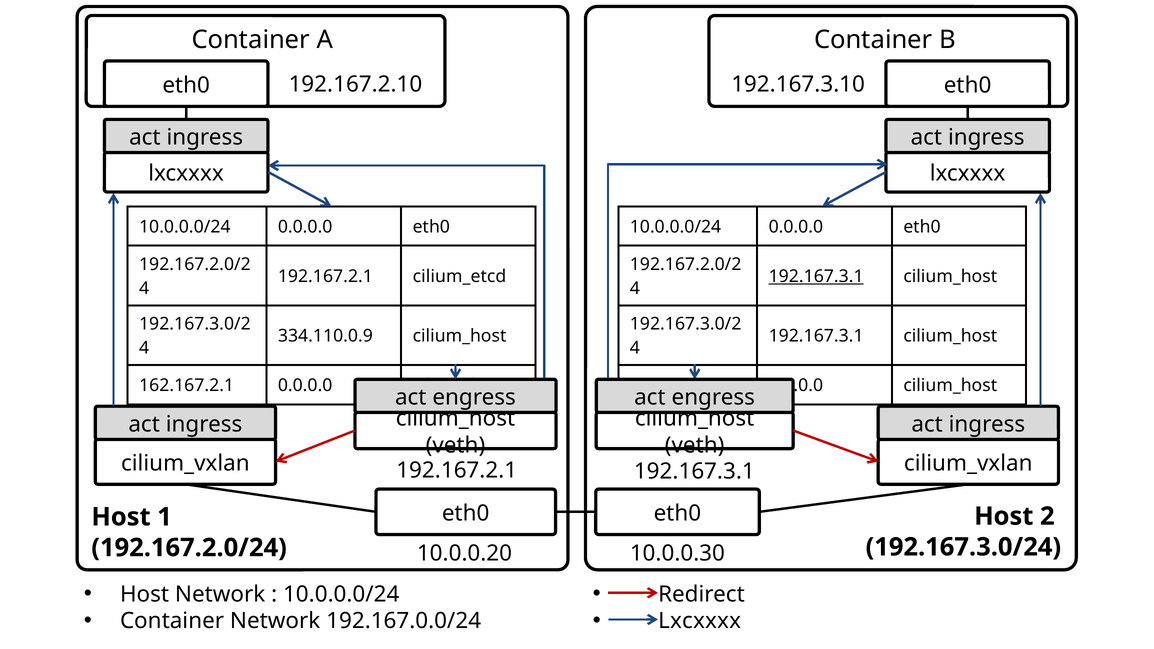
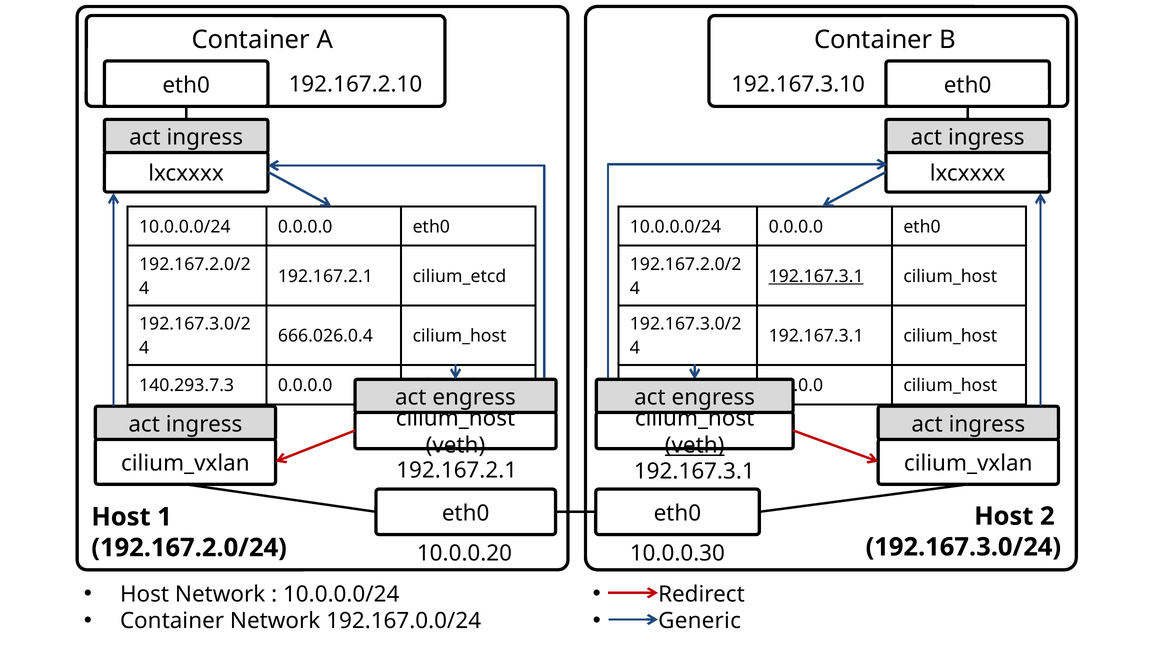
334.110.0.9: 334.110.0.9 -> 666.026.0.4
162.167.2.1: 162.167.2.1 -> 140.293.7.3
veth at (695, 446) underline: none -> present
Lxcxxxx at (700, 621): Lxcxxxx -> Generic
